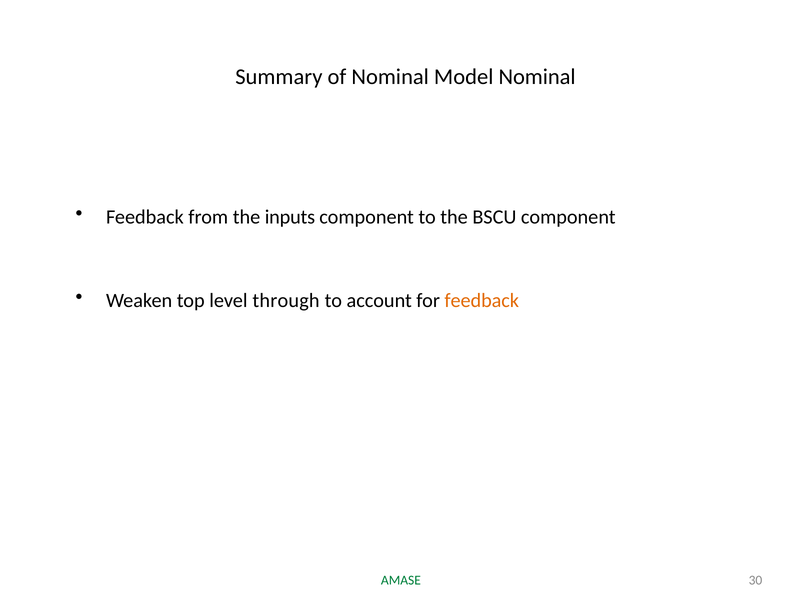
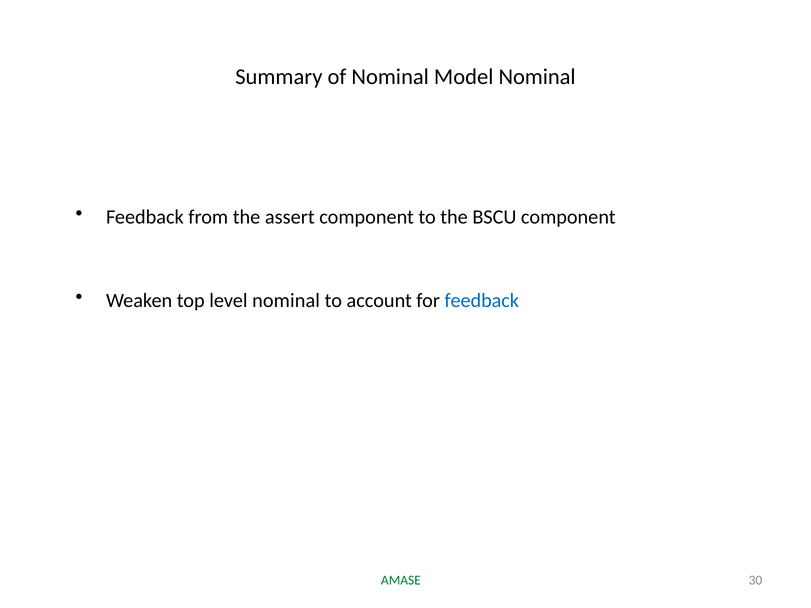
inputs: inputs -> assert
level through: through -> nominal
feedback at (482, 301) colour: orange -> blue
